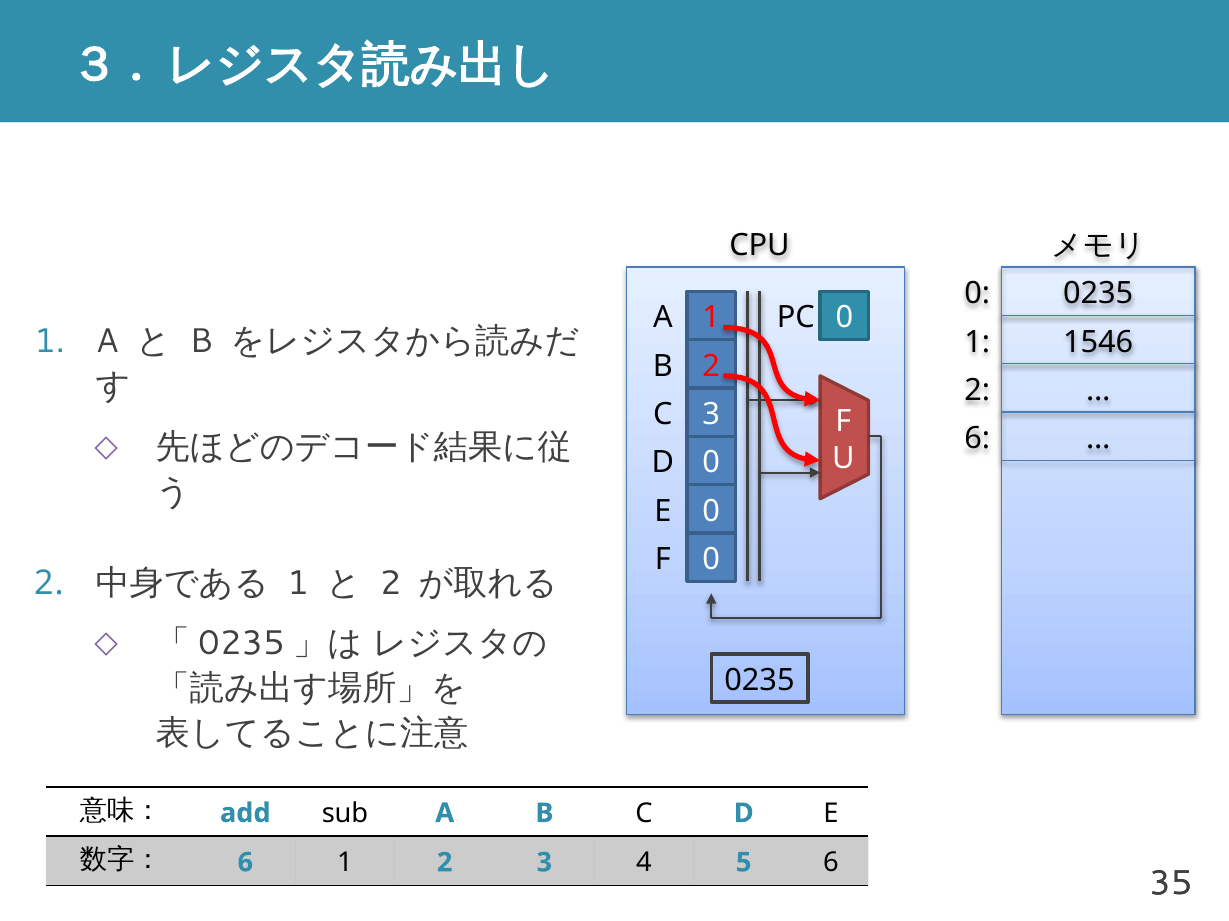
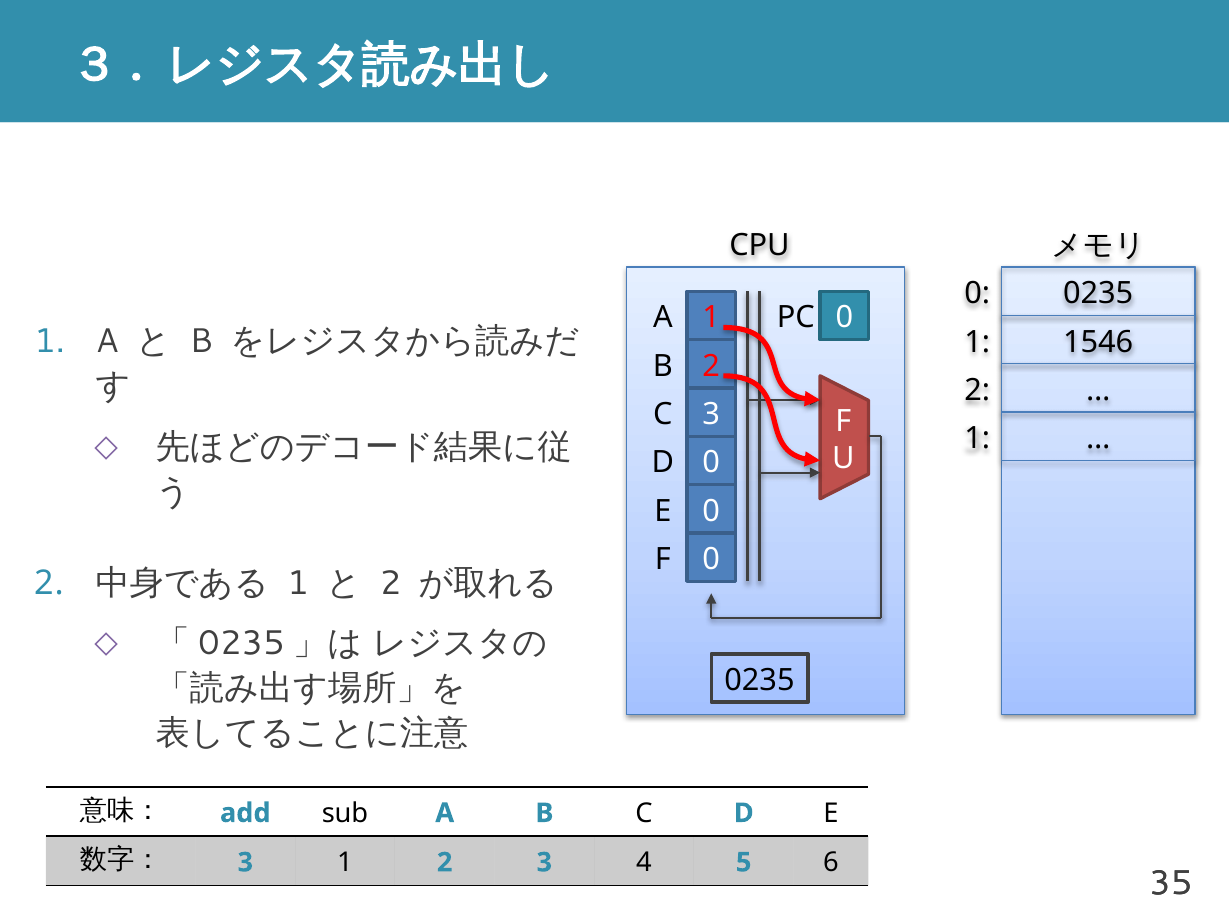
6 at (977, 439): 6 -> 1
6 at (245, 863): 6 -> 3
